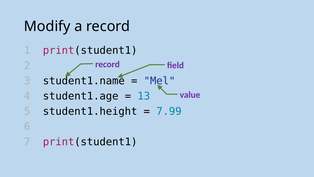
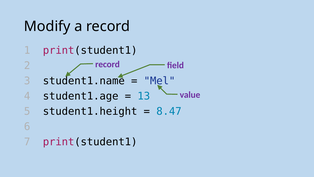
7.99: 7.99 -> 8.47
